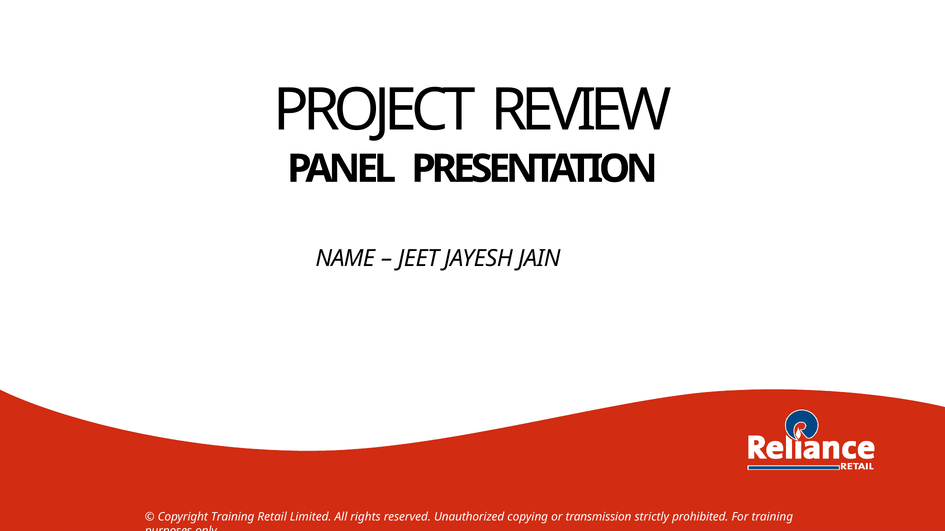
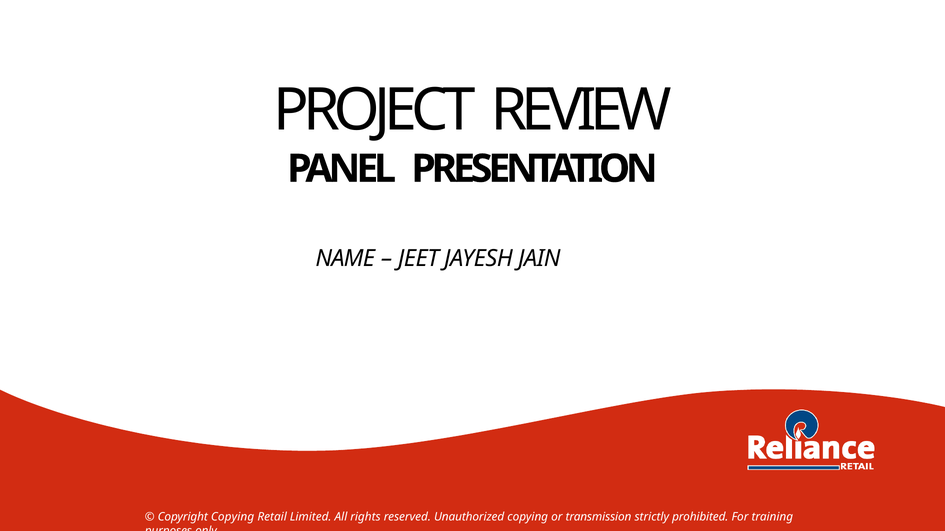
Copyright Training: Training -> Copying
